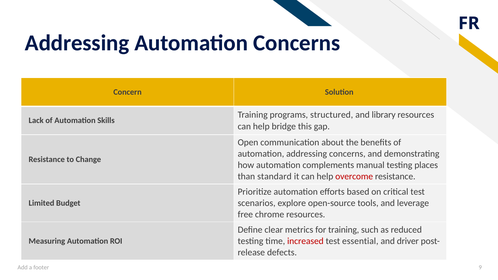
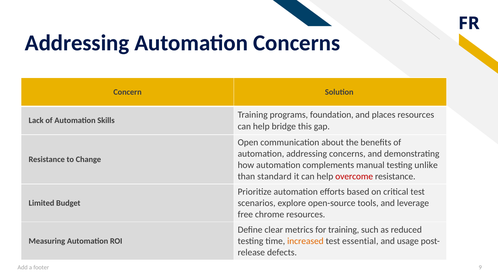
structured: structured -> foundation
library: library -> places
places: places -> unlike
increased colour: red -> orange
driver: driver -> usage
